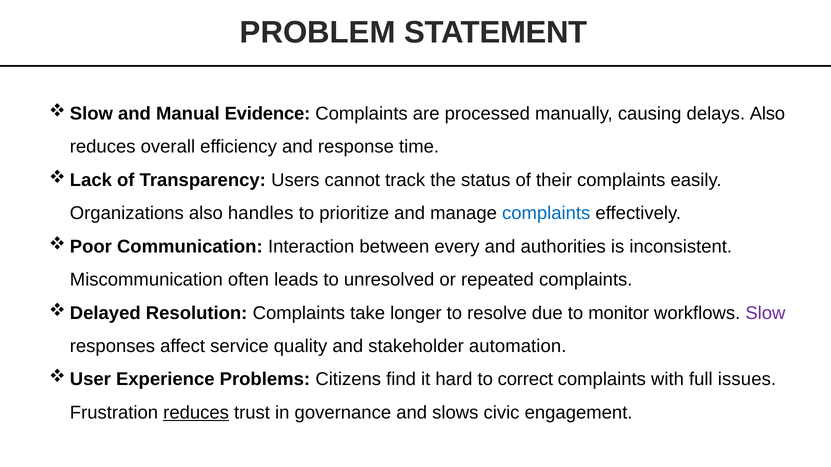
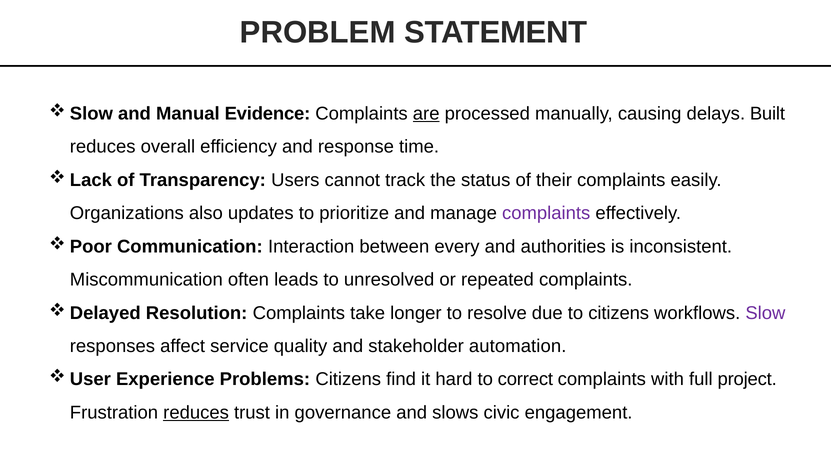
are underline: none -> present
delays Also: Also -> Built
handles: handles -> updates
complaints at (546, 213) colour: blue -> purple
to monitor: monitor -> citizens
issues: issues -> project
